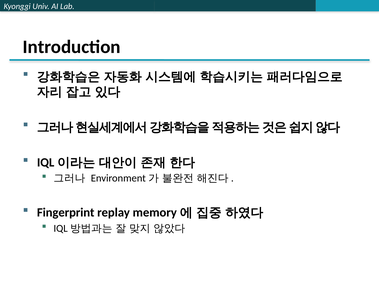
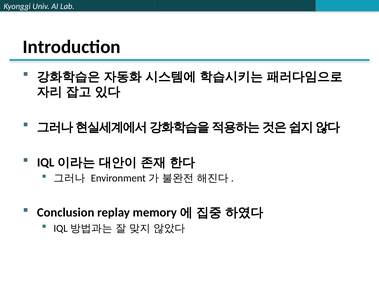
Fingerprint: Fingerprint -> Conclusion
